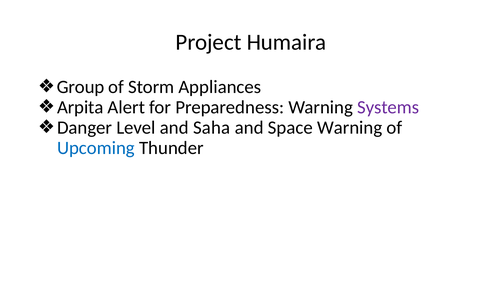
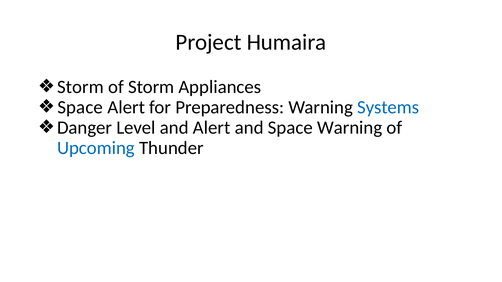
Group at (81, 87): Group -> Storm
Arpita at (80, 107): Arpita -> Space
Systems colour: purple -> blue
and Saha: Saha -> Alert
